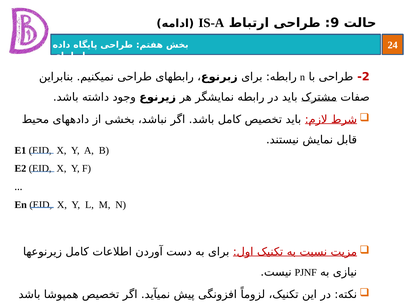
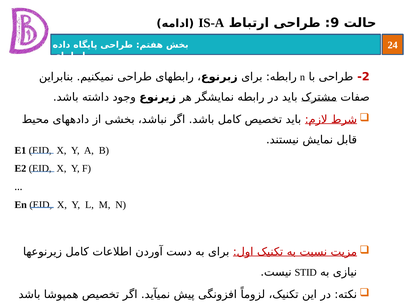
PJNF: PJNF -> STID
